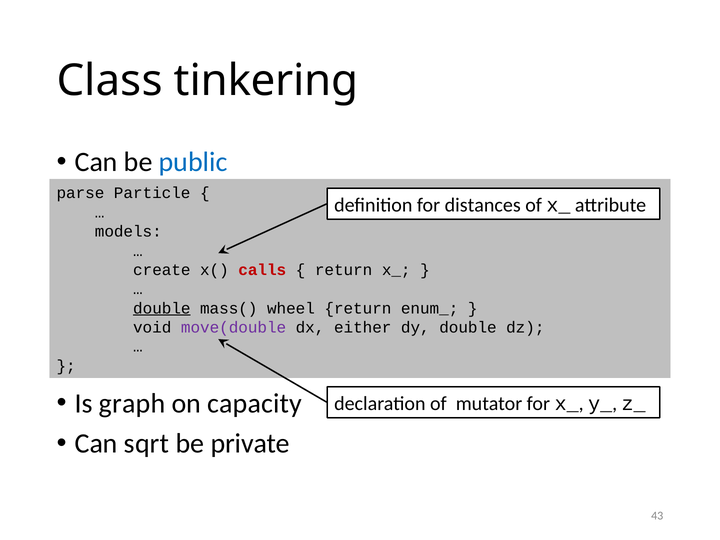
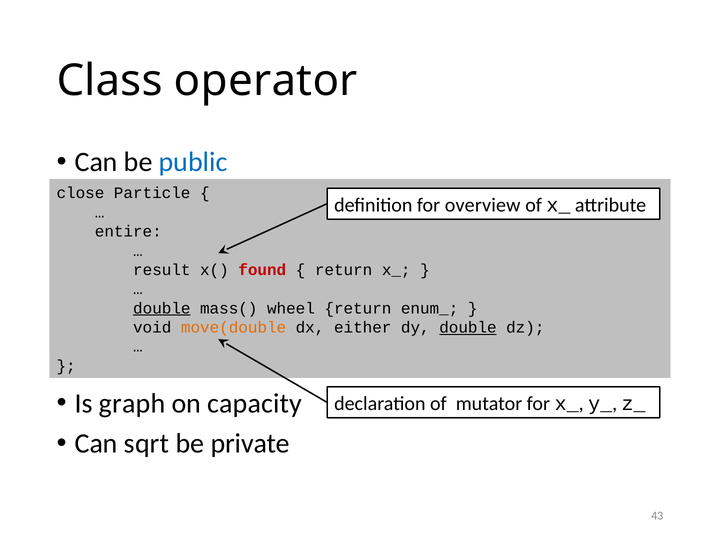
tinkering: tinkering -> operator
parse: parse -> close
distances: distances -> overview
models: models -> entire
create: create -> result
calls: calls -> found
move(double colour: purple -> orange
double at (468, 328) underline: none -> present
